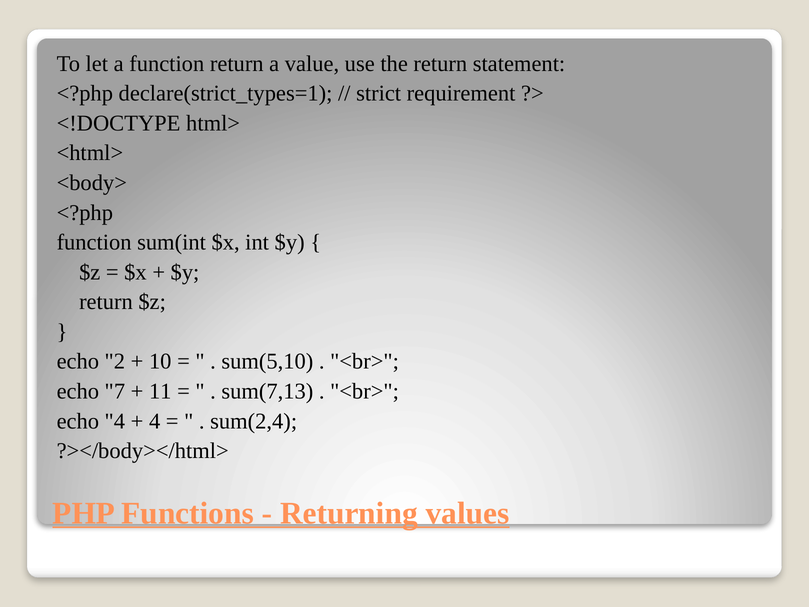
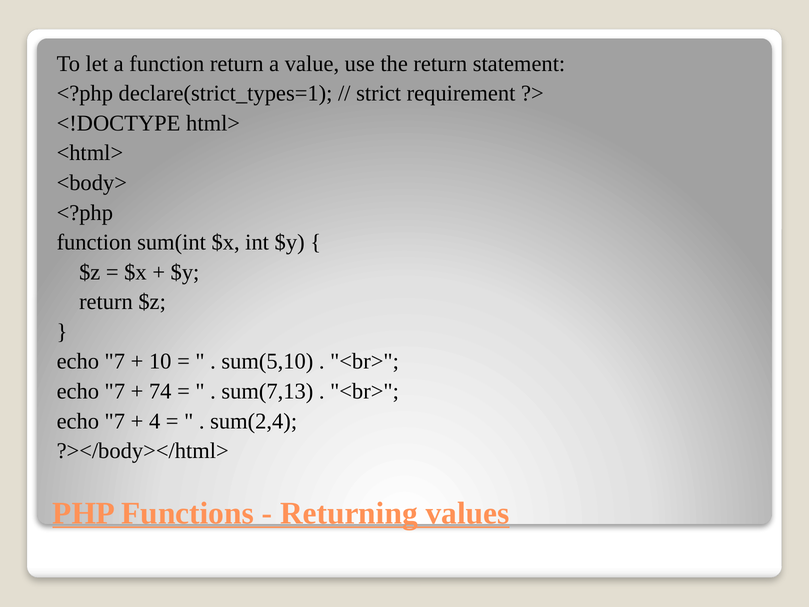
2 at (115, 361): 2 -> 7
11: 11 -> 74
4 at (115, 421): 4 -> 7
